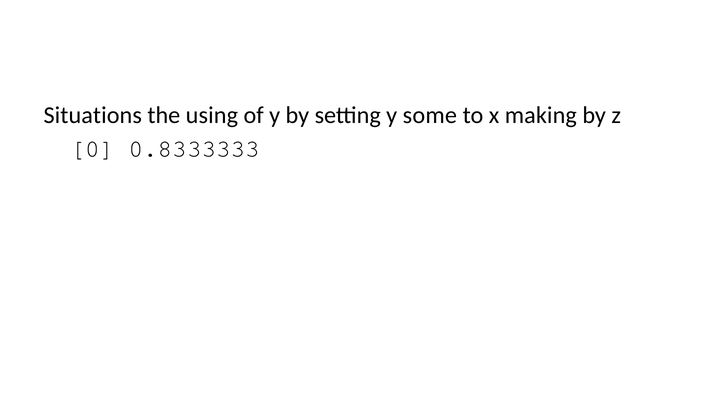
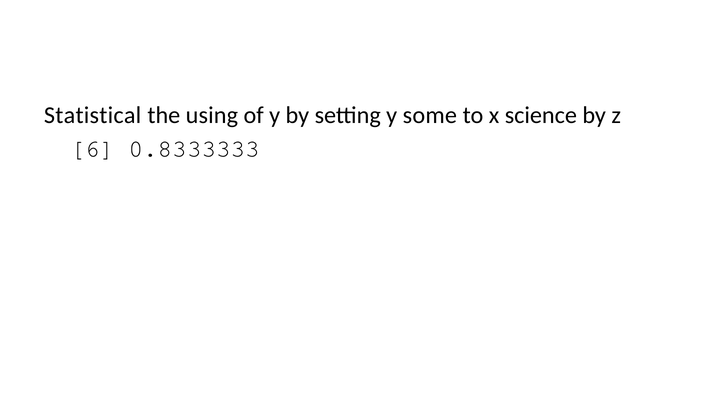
Situations: Situations -> Statistical
making: making -> science
0: 0 -> 6
